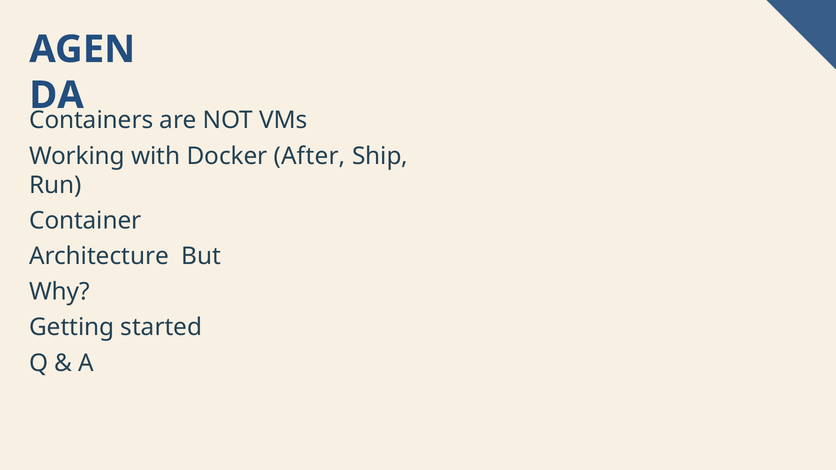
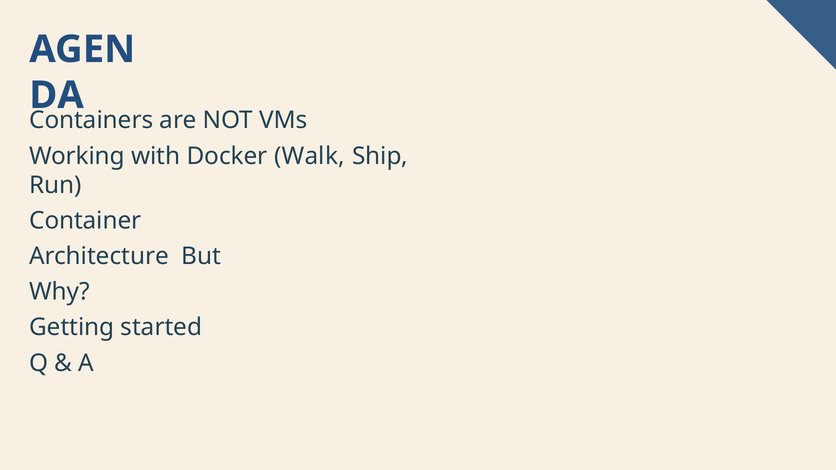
After: After -> Walk
